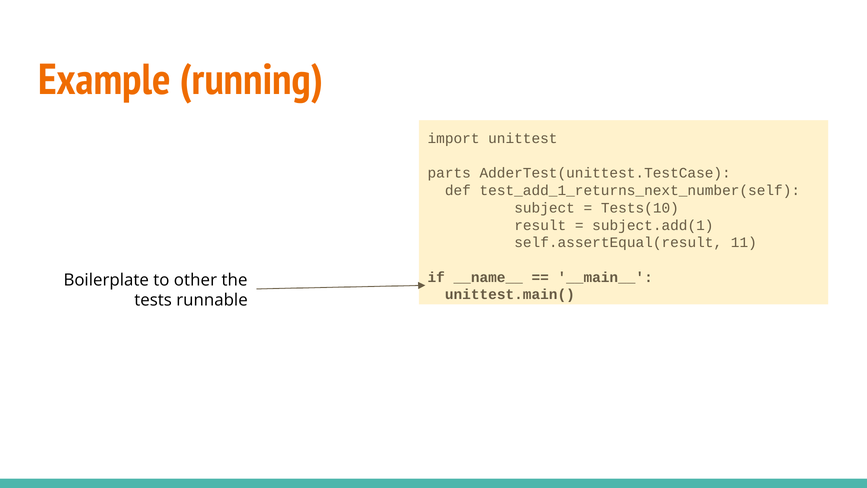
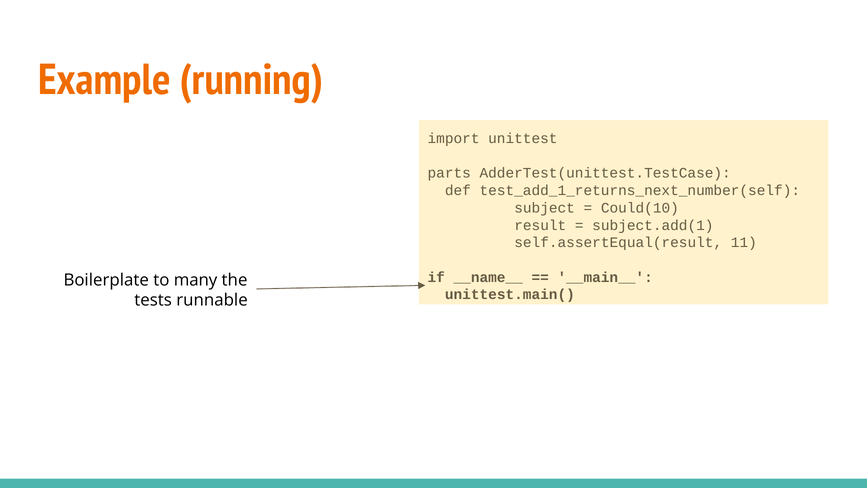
Tests(10: Tests(10 -> Could(10
other: other -> many
